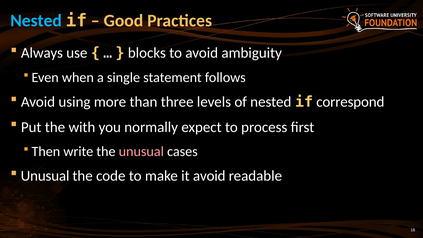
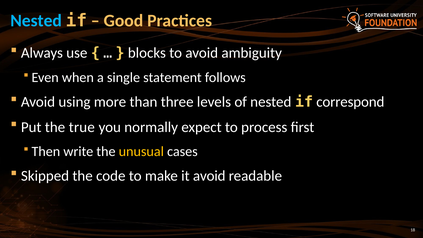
with: with -> true
unusual at (141, 151) colour: pink -> yellow
Unusual at (45, 176): Unusual -> Skipped
